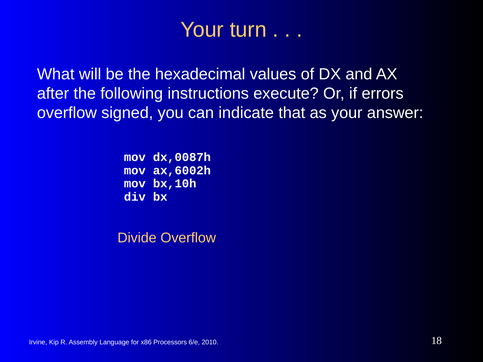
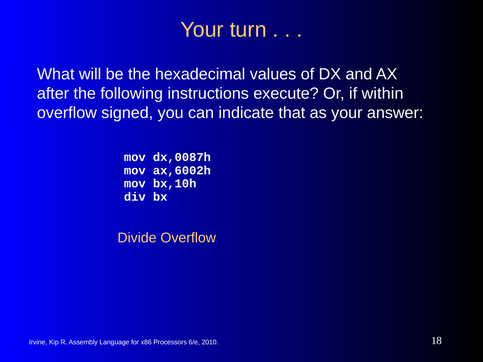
errors: errors -> within
